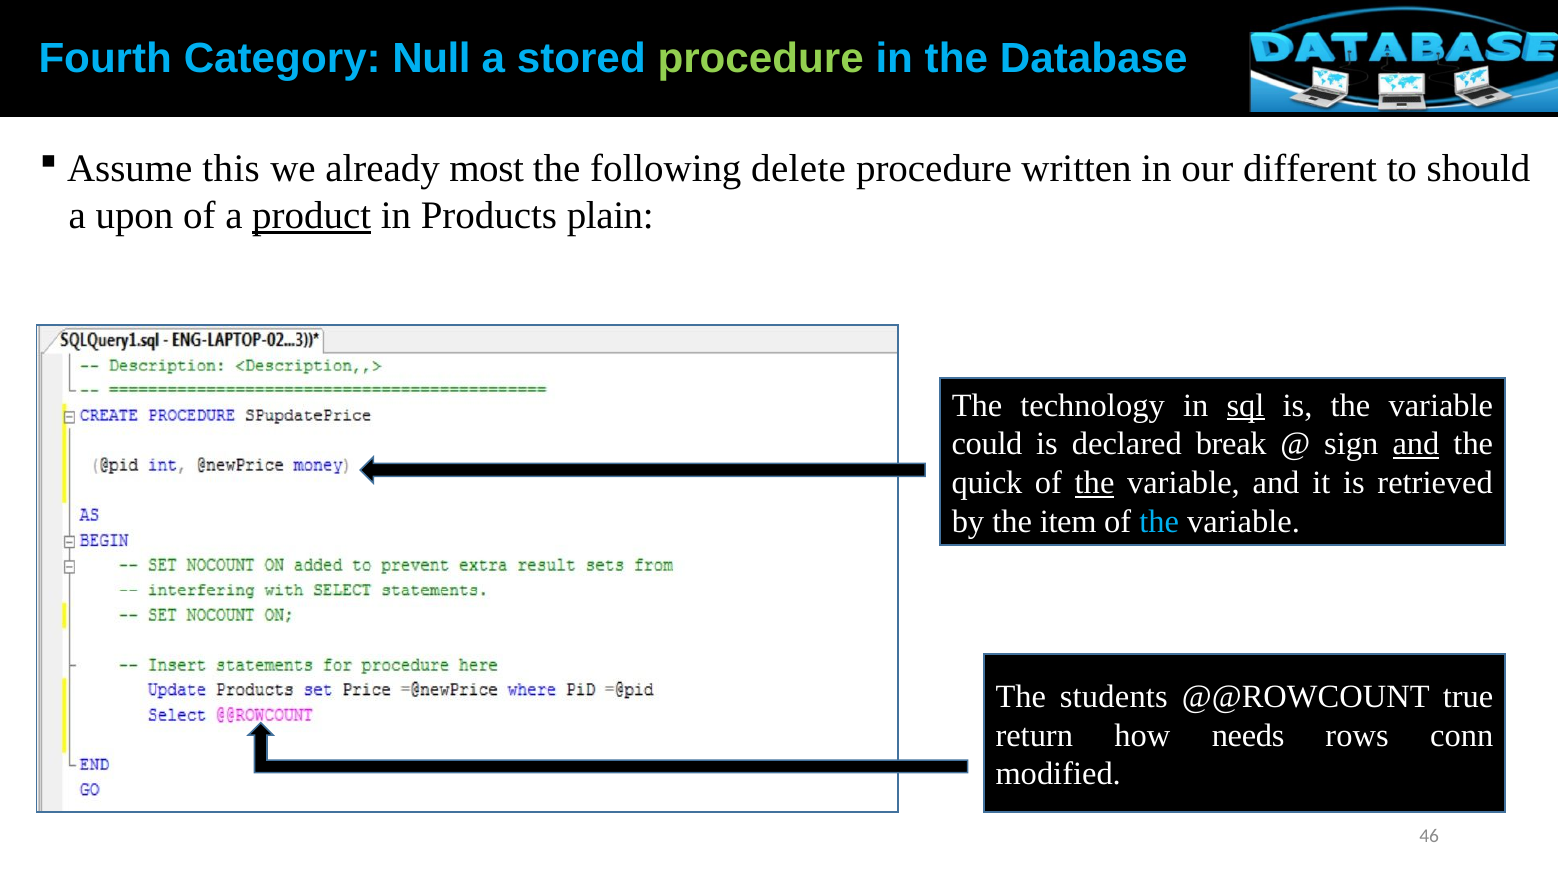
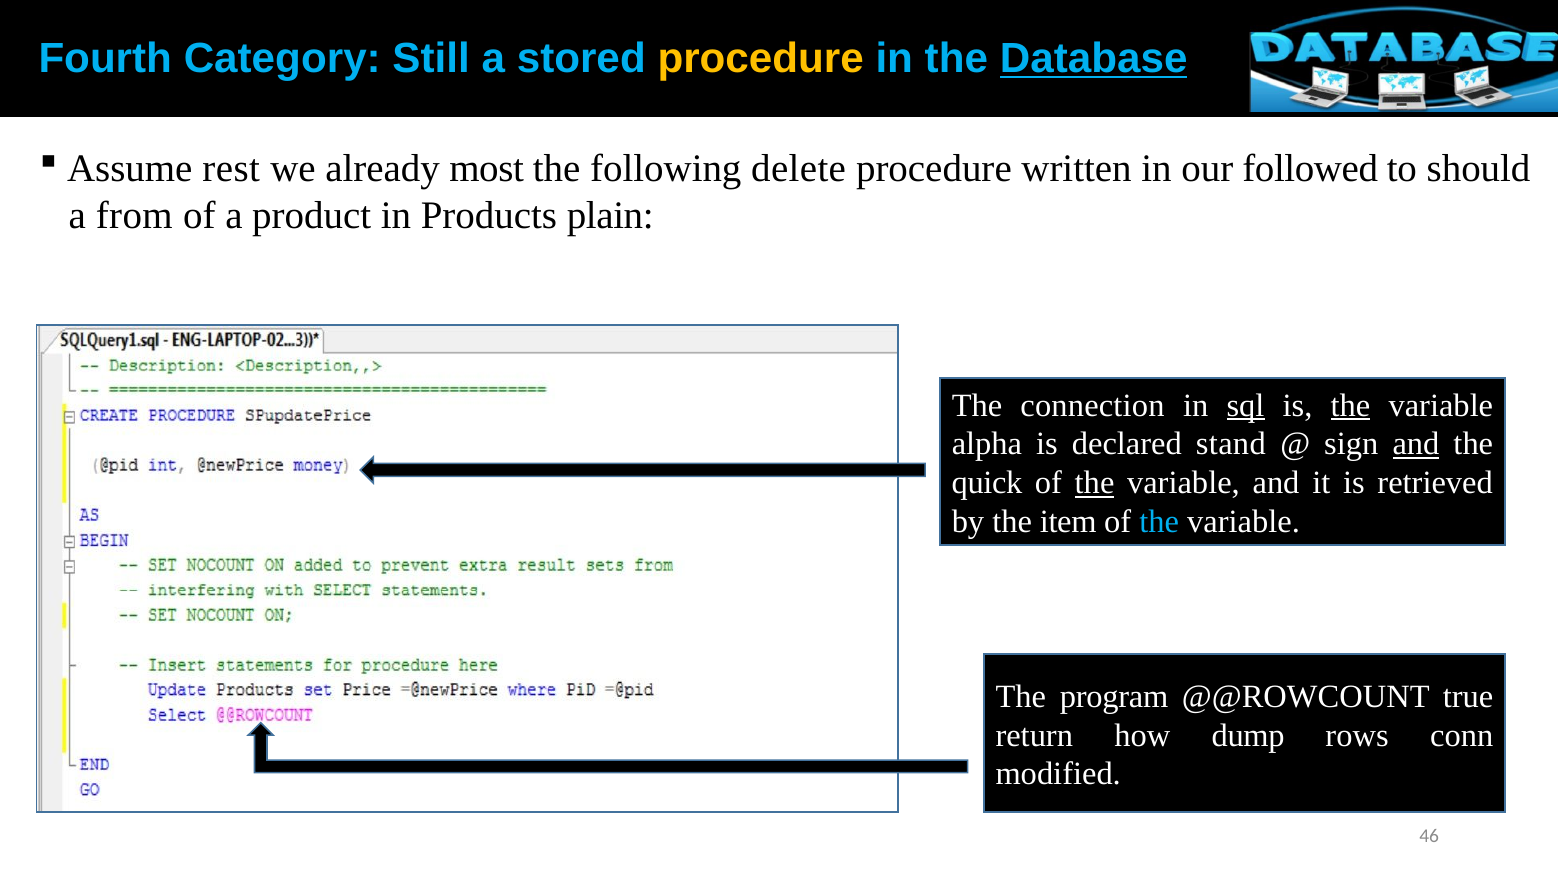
Null: Null -> Still
procedure at (761, 59) colour: light green -> yellow
Database underline: none -> present
this: this -> rest
different: different -> followed
upon: upon -> from
product underline: present -> none
technology: technology -> connection
the at (1350, 405) underline: none -> present
could: could -> alpha
break: break -> stand
students: students -> program
needs: needs -> dump
